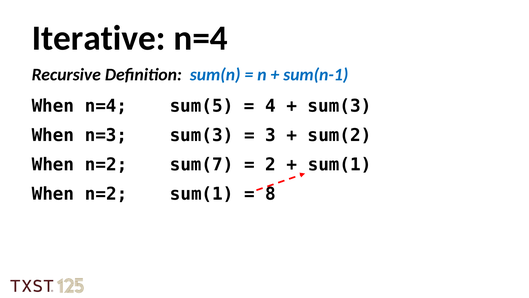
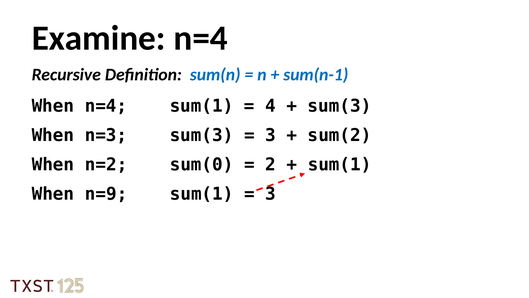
Iterative: Iterative -> Examine
n=4 sum(5: sum(5 -> sum(1
sum(7: sum(7 -> sum(0
n=2 at (106, 194): n=2 -> n=9
8 at (271, 194): 8 -> 3
